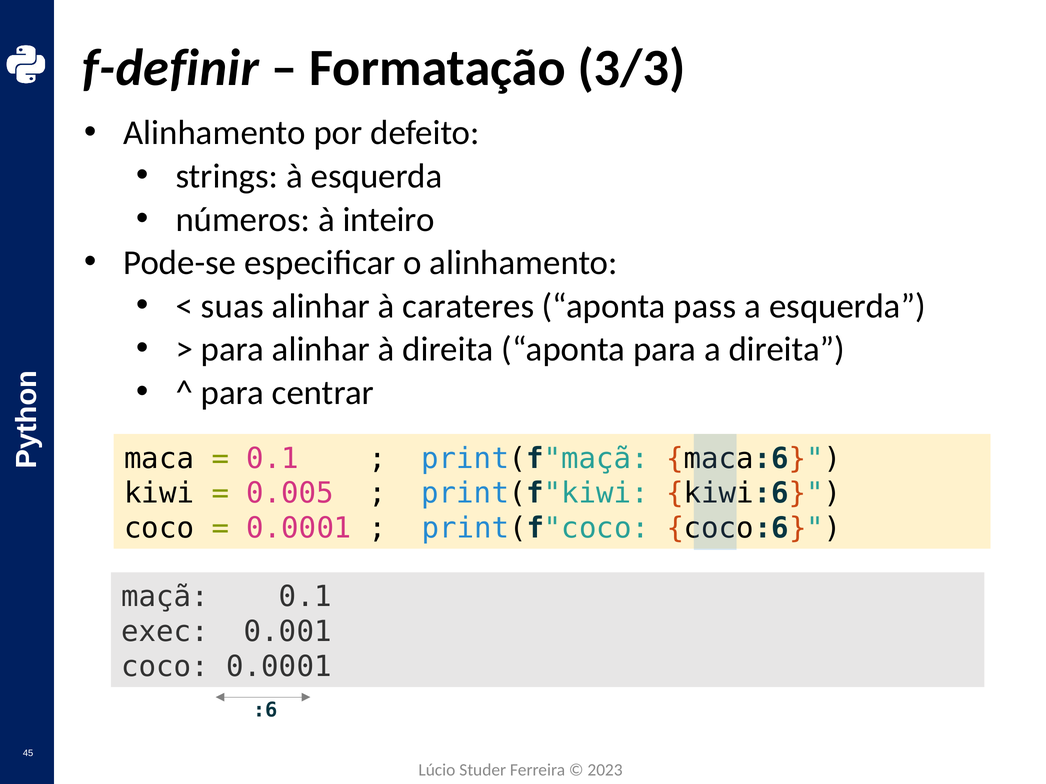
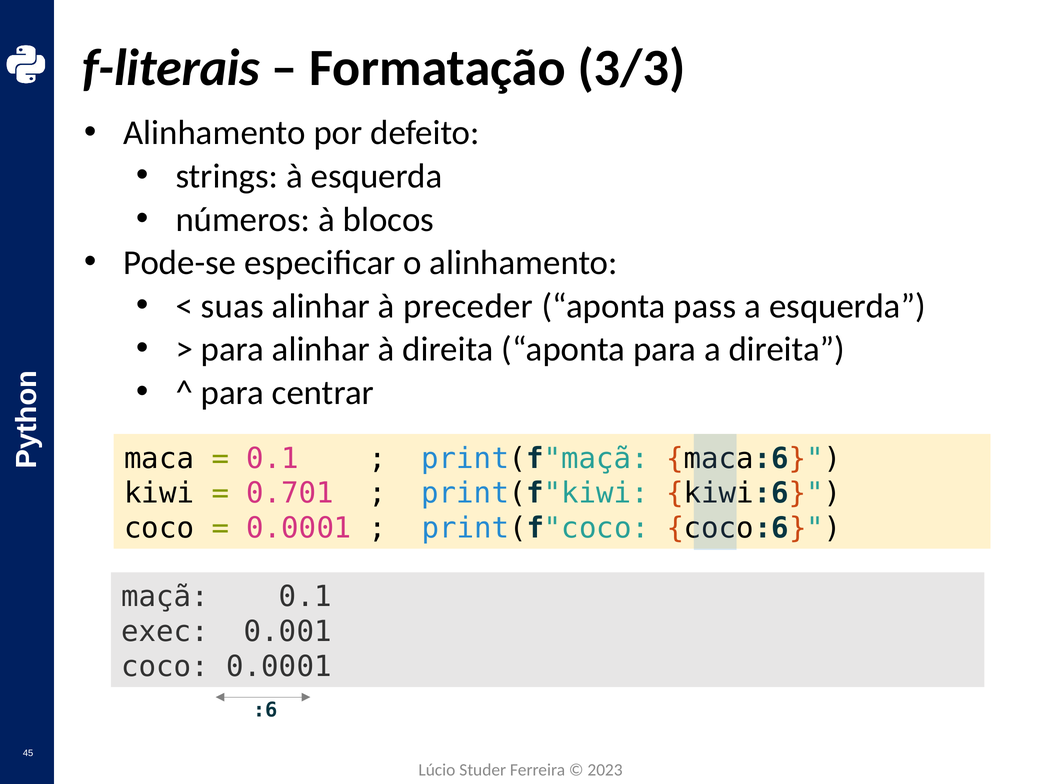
f-definir: f-definir -> f-literais
inteiro: inteiro -> blocos
carateres: carateres -> preceder
0.005: 0.005 -> 0.701
